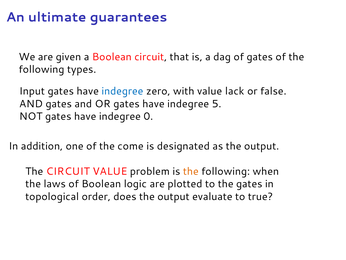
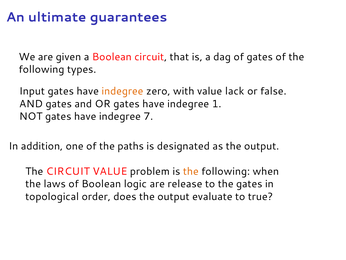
indegree at (122, 91) colour: blue -> orange
5: 5 -> 1
0: 0 -> 7
come: come -> paths
plotted: plotted -> release
